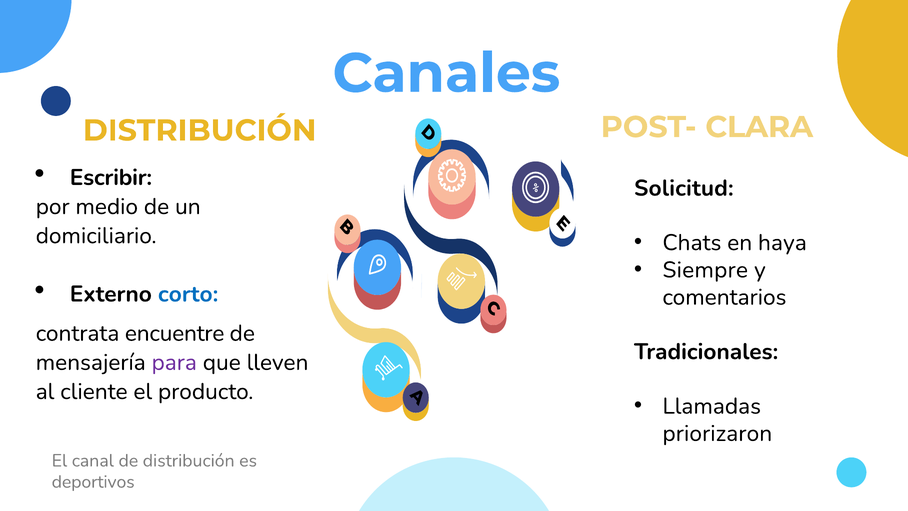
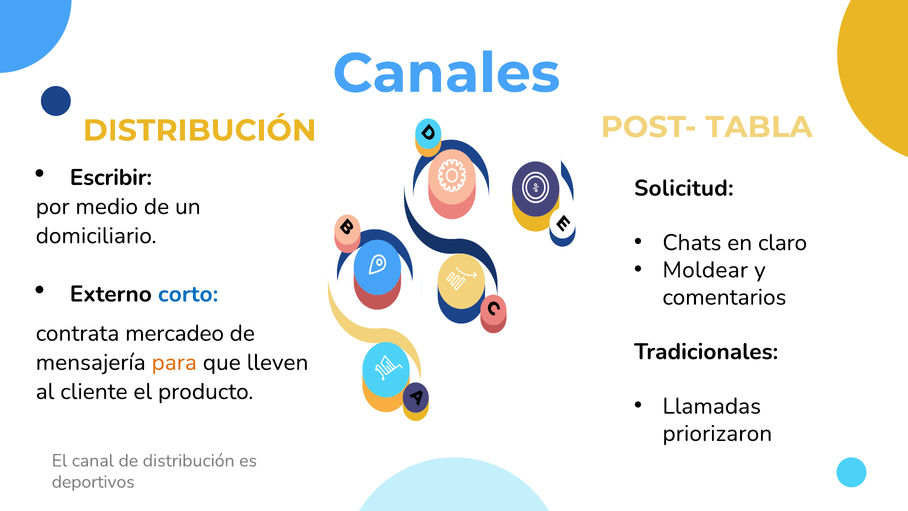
CLARA: CLARA -> TABLA
haya: haya -> claro
Siempre: Siempre -> Moldear
encuentre: encuentre -> mercadeo
para colour: purple -> orange
